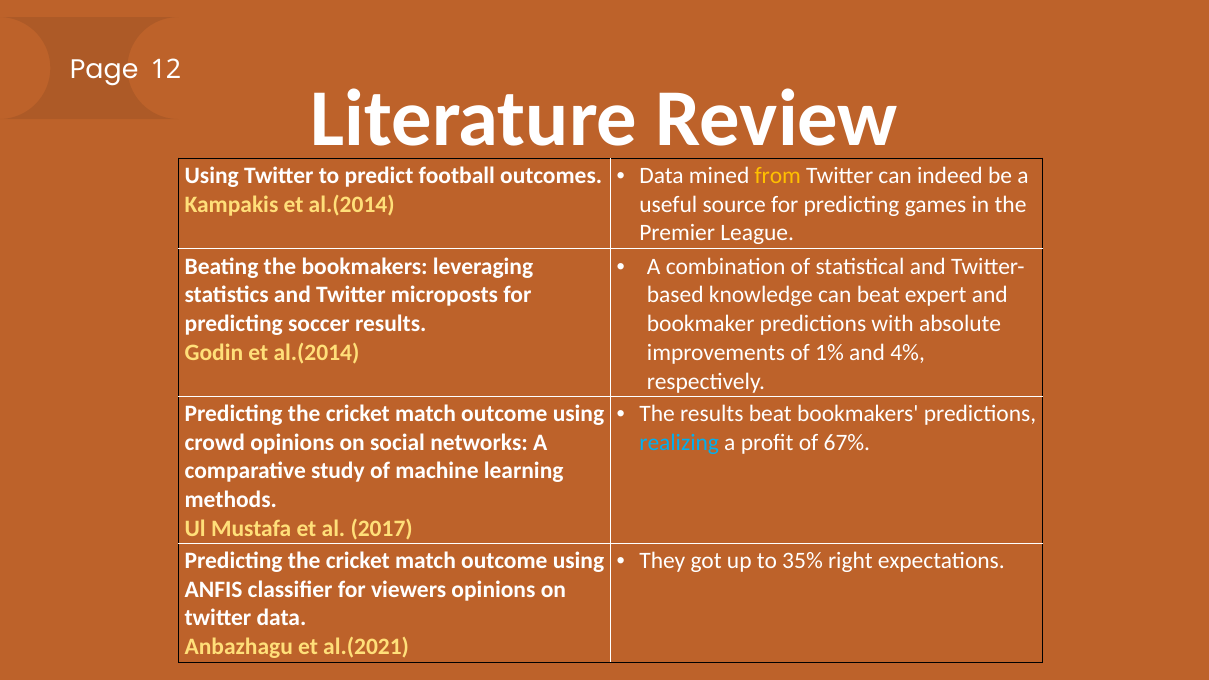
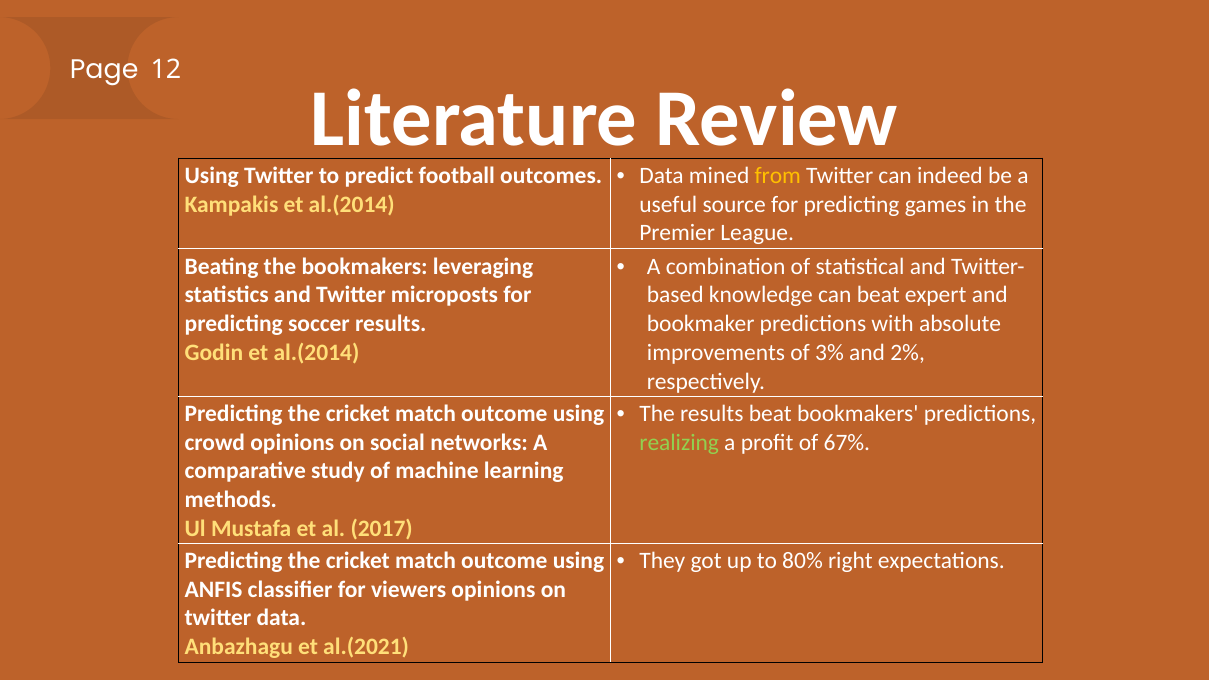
1%: 1% -> 3%
4%: 4% -> 2%
realizing colour: light blue -> light green
35%: 35% -> 80%
